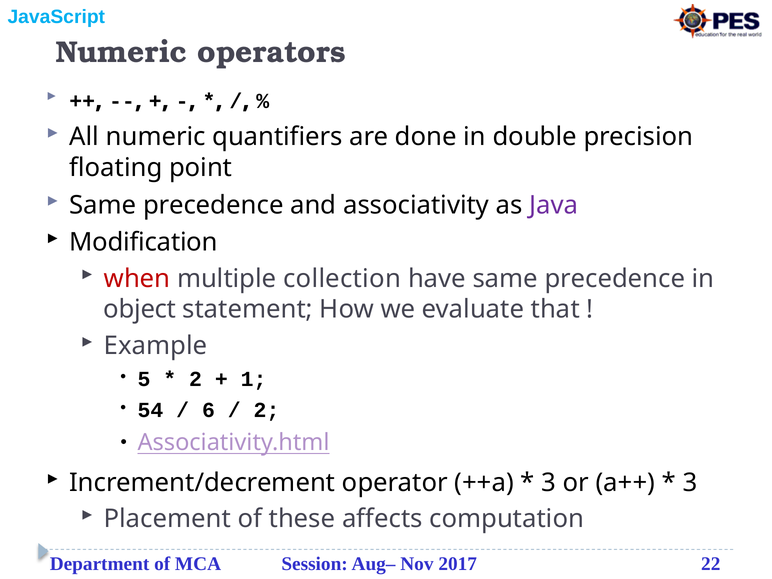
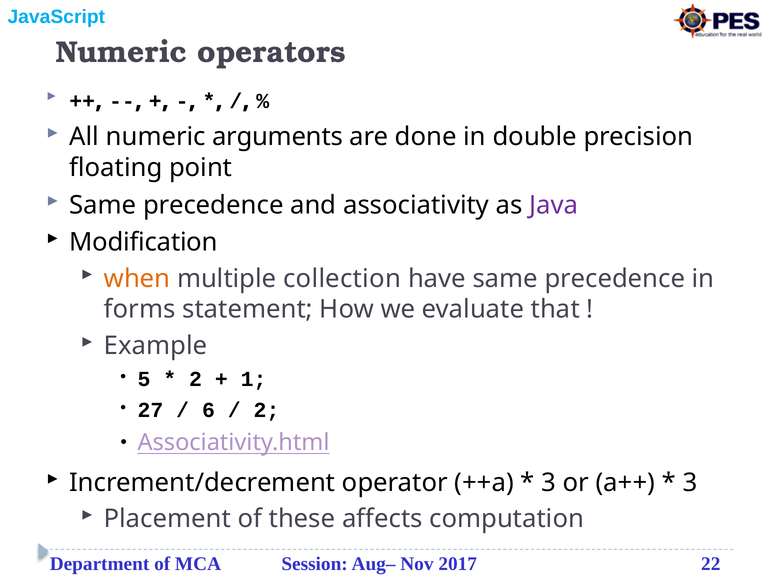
quantifiers: quantifiers -> arguments
when colour: red -> orange
object: object -> forms
54: 54 -> 27
